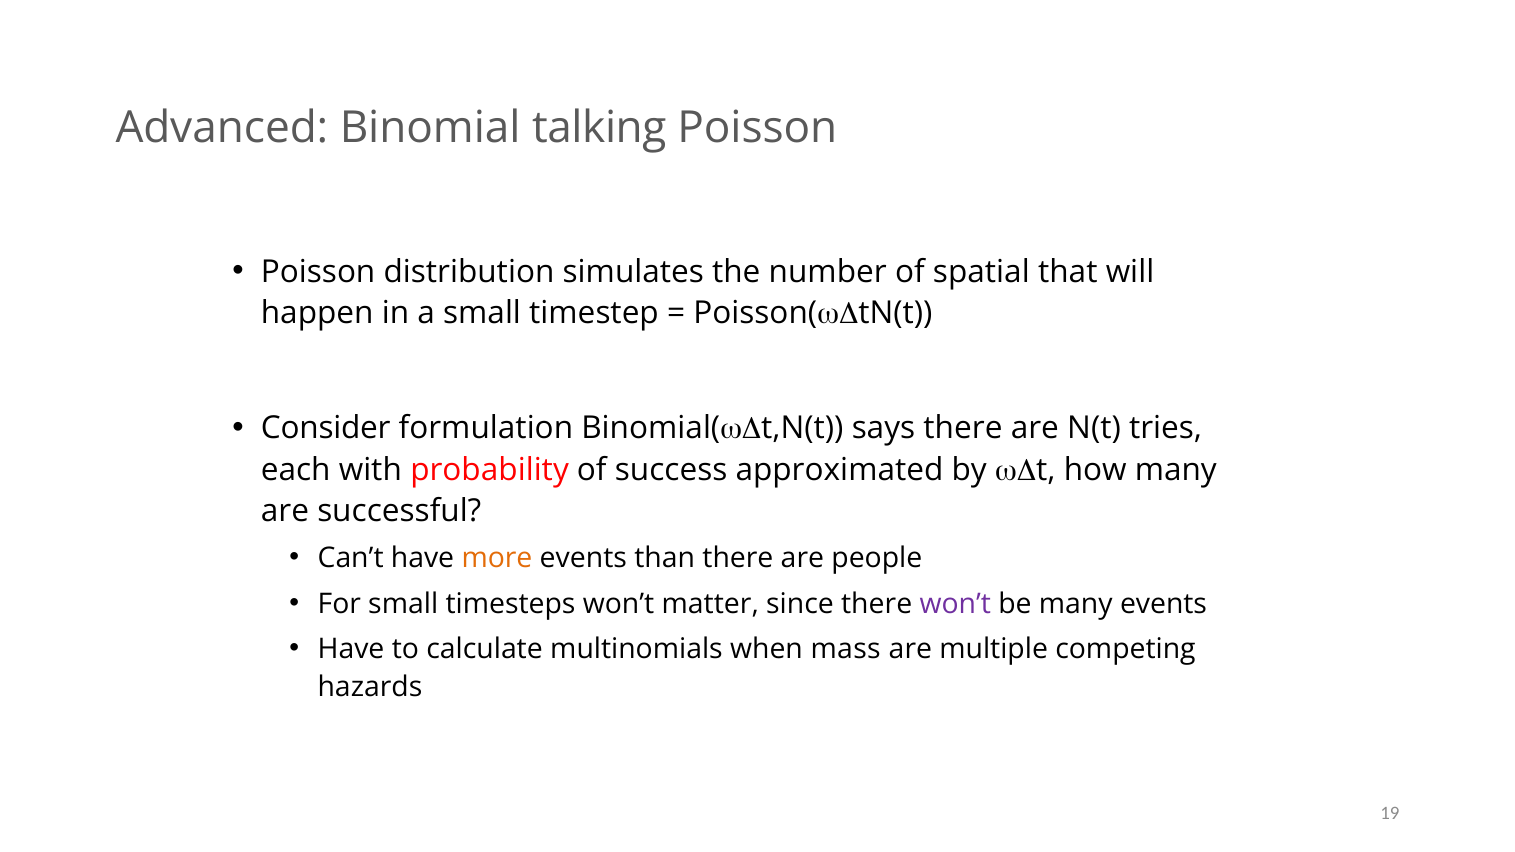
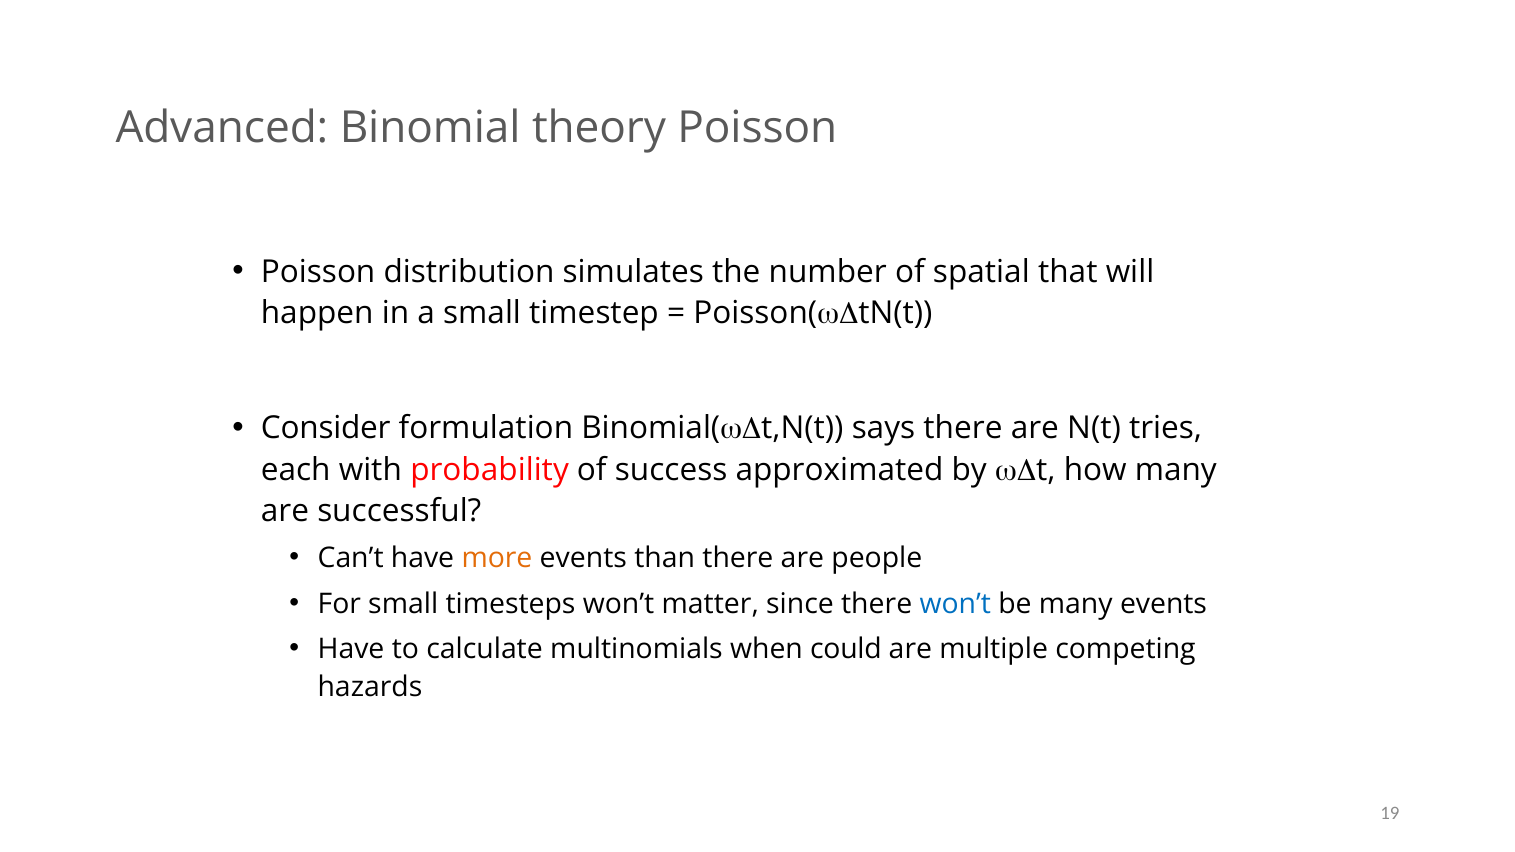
talking: talking -> theory
won’t at (955, 604) colour: purple -> blue
mass: mass -> could
